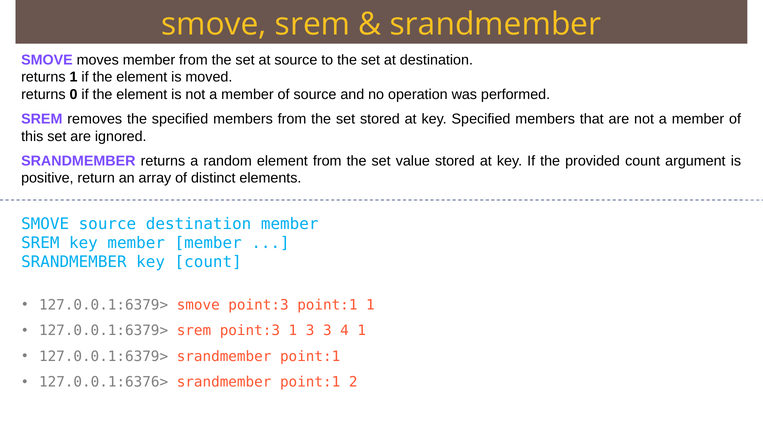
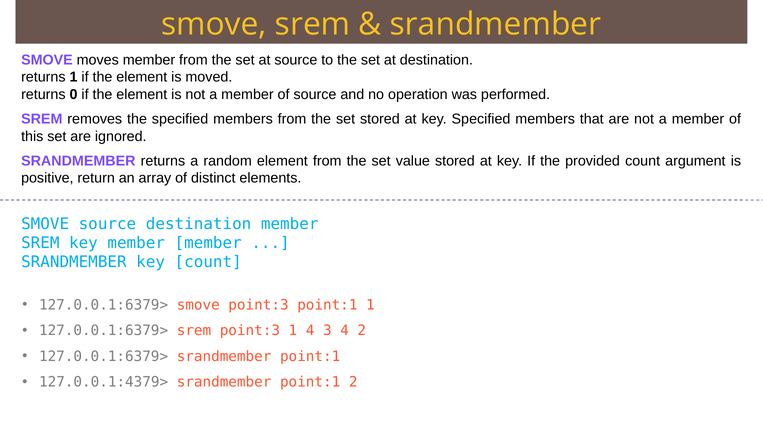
1 3: 3 -> 4
4 1: 1 -> 2
127.0.0.1:6376>: 127.0.0.1:6376> -> 127.0.0.1:4379>
